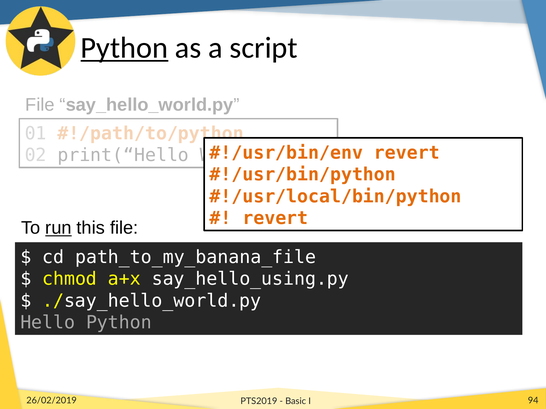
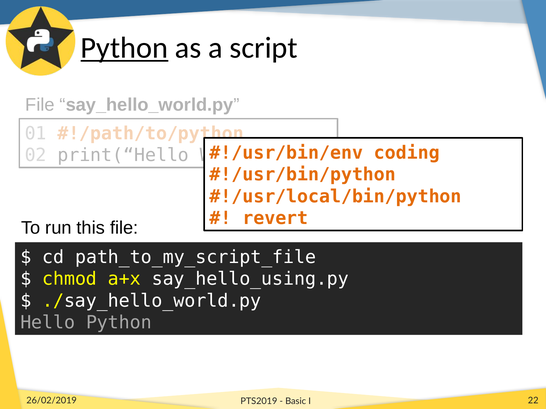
revert at (407, 153): revert -> coding
run underline: present -> none
path_to_my_banana_file: path_to_my_banana_file -> path_to_my_script_file
94: 94 -> 22
